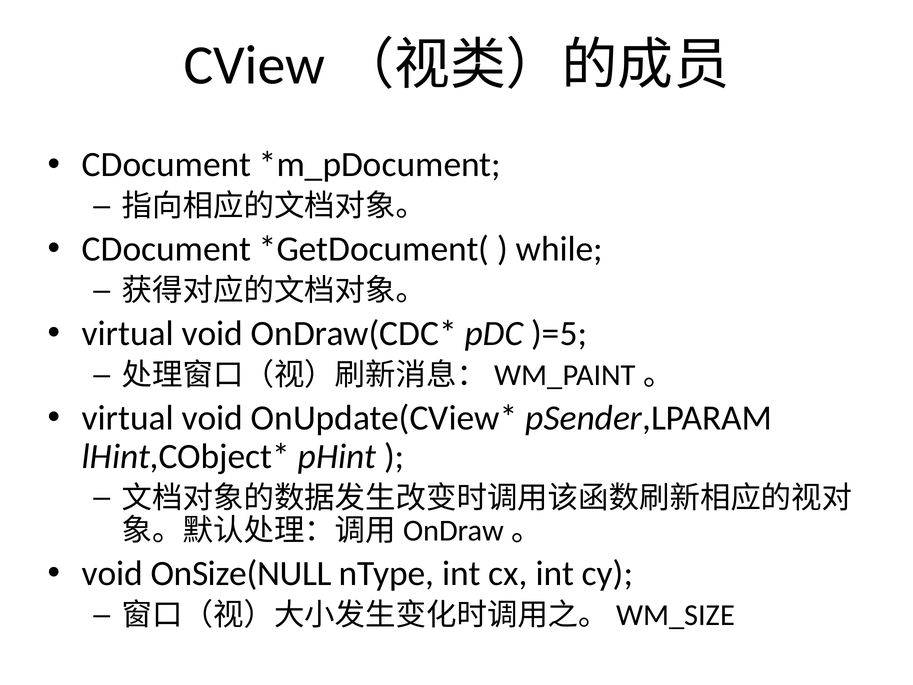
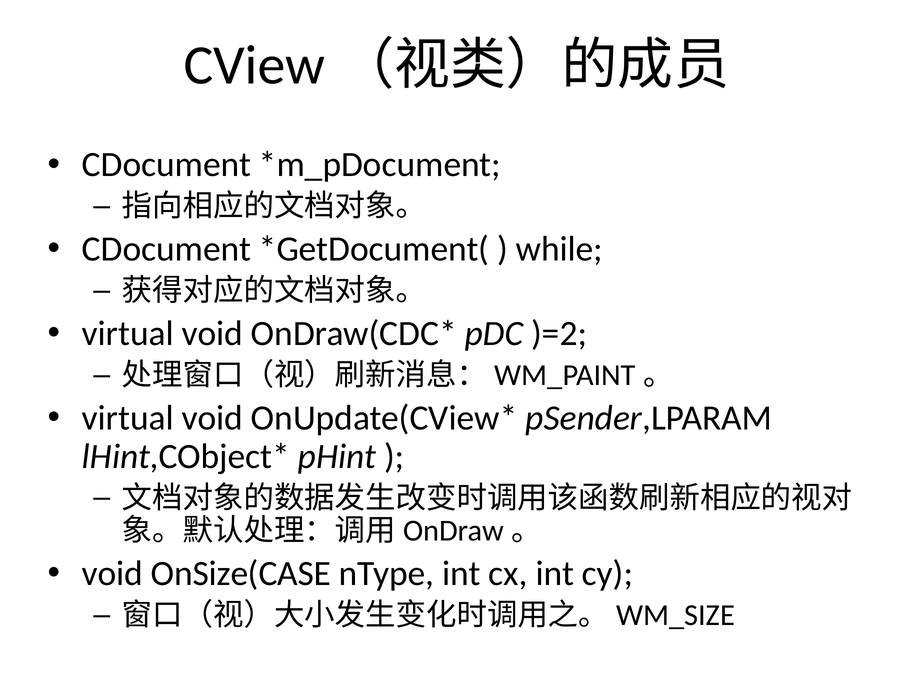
)=5: )=5 -> )=2
OnSize(NULL: OnSize(NULL -> OnSize(CASE
